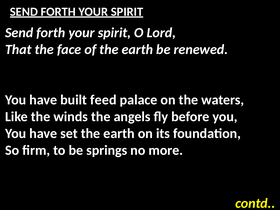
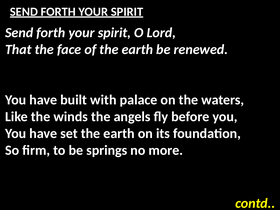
feed: feed -> with
